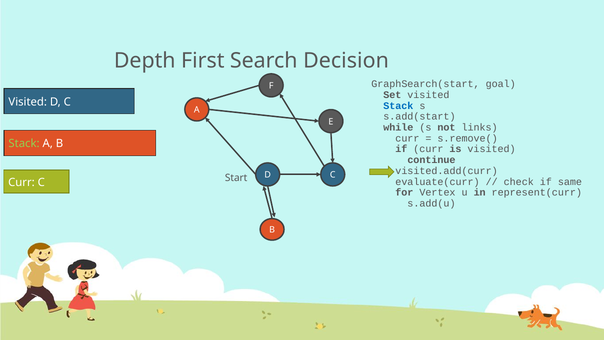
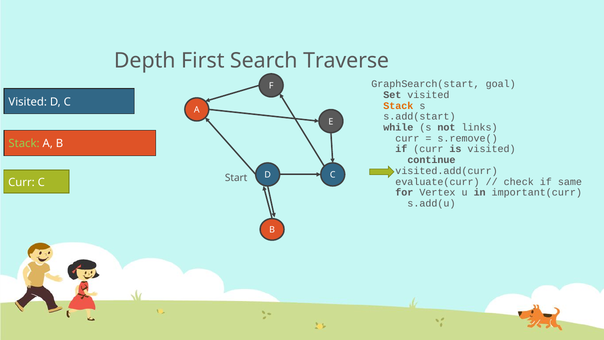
Decision: Decision -> Traverse
Stack at (398, 106) colour: blue -> orange
represent(curr: represent(curr -> important(curr
